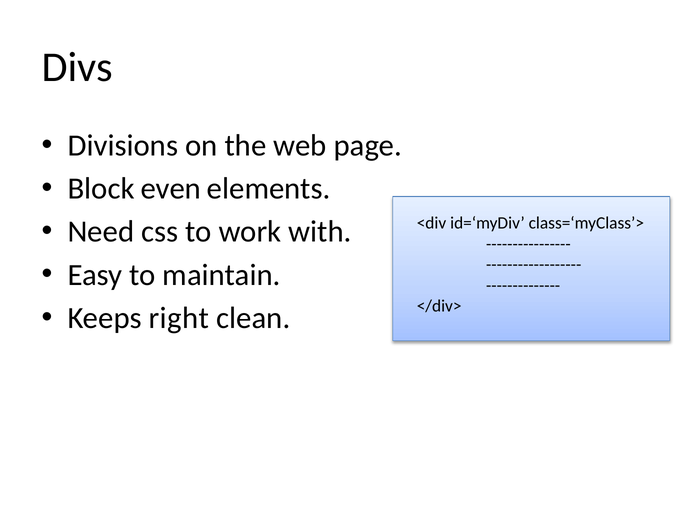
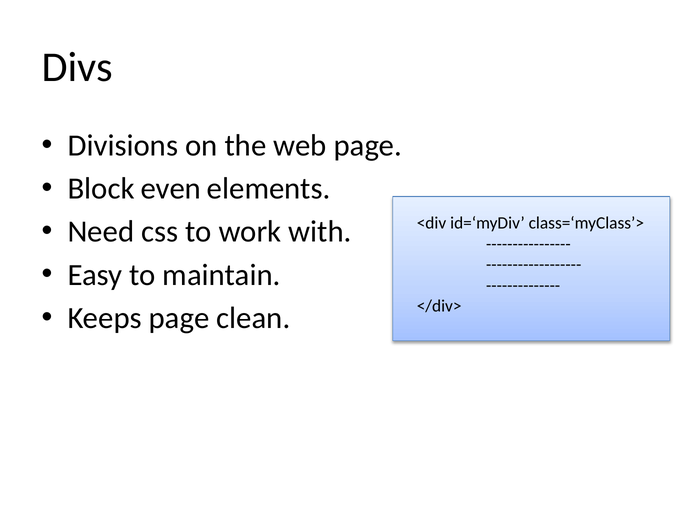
Keeps right: right -> page
